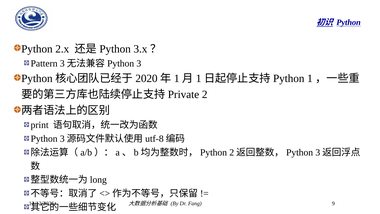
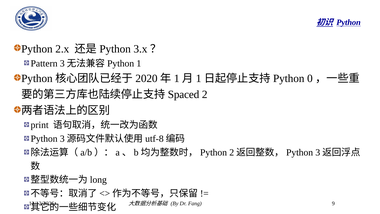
3 at (139, 63): 3 -> 1
Python 1: 1 -> 0
Private: Private -> Spaced
